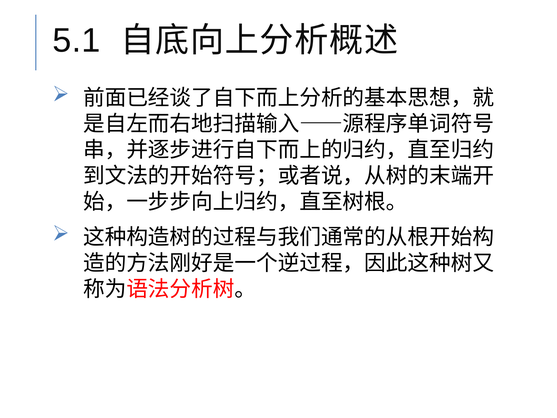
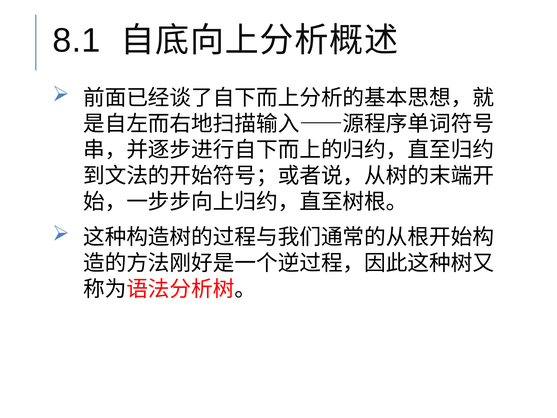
5.1: 5.1 -> 8.1
